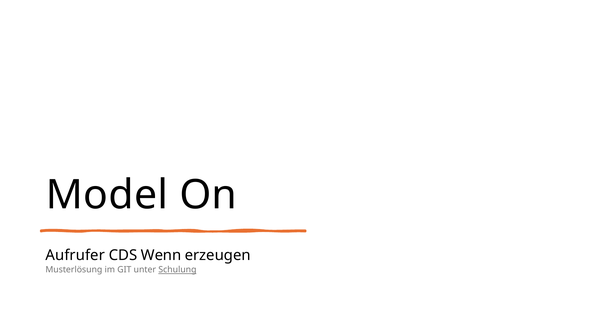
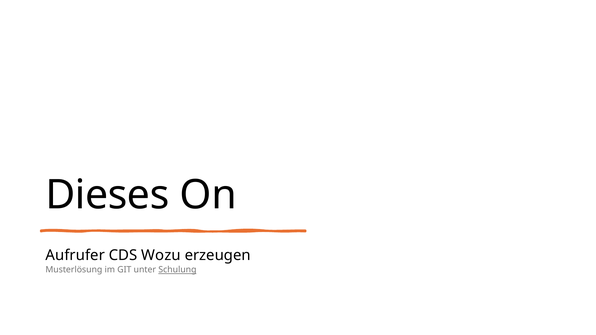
Model: Model -> Dieses
Wenn: Wenn -> Wozu
